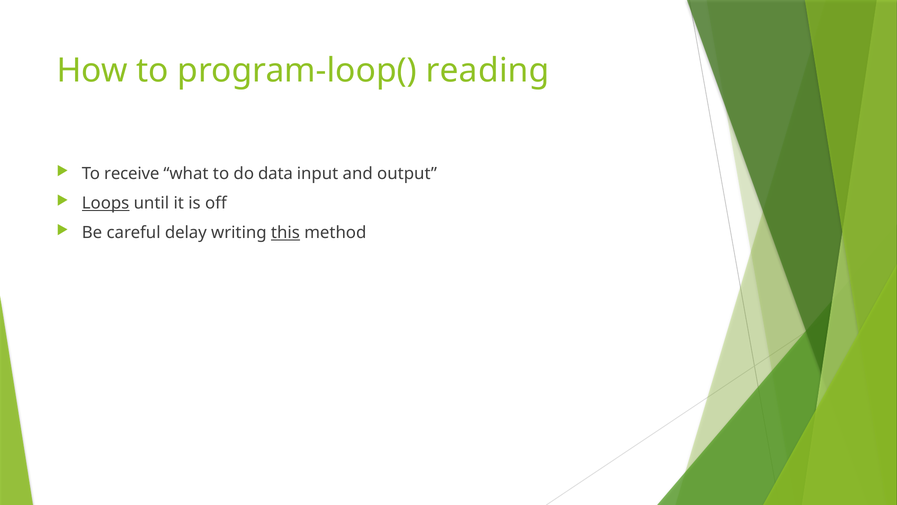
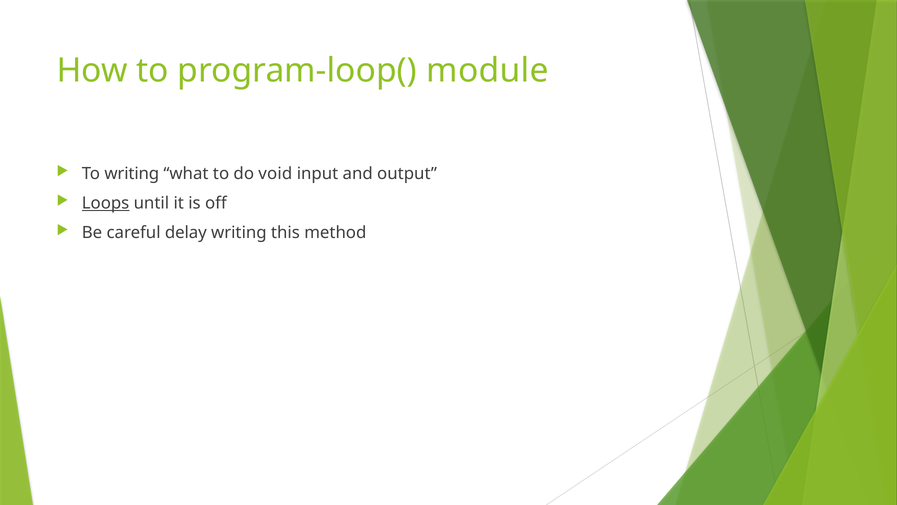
reading: reading -> module
To receive: receive -> writing
data: data -> void
this underline: present -> none
